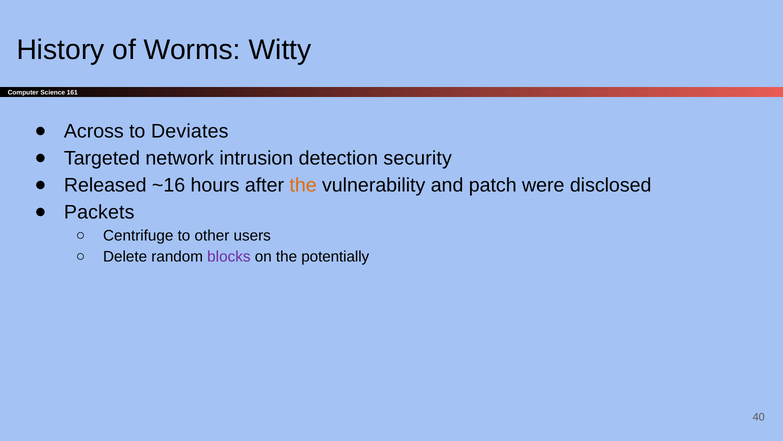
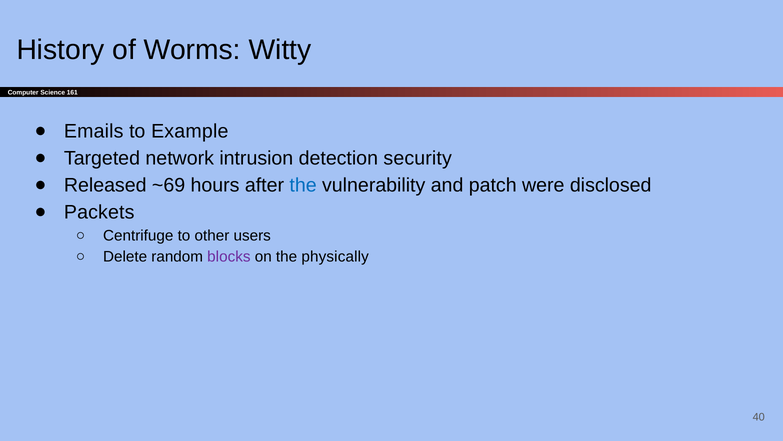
Across: Across -> Emails
Deviates: Deviates -> Example
~16: ~16 -> ~69
the at (303, 185) colour: orange -> blue
potentially: potentially -> physically
